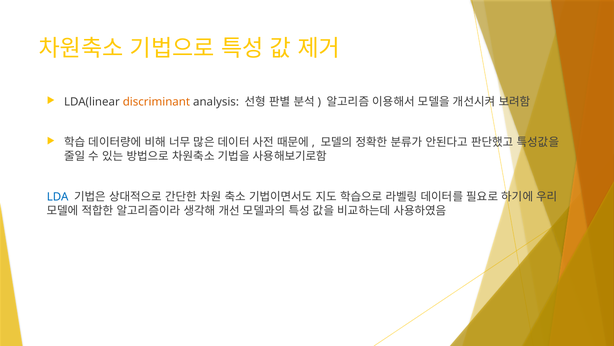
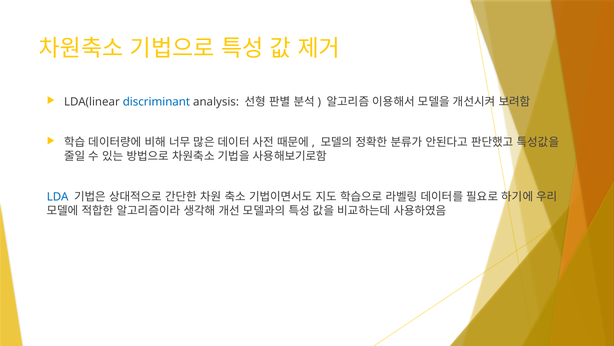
discriminant colour: orange -> blue
